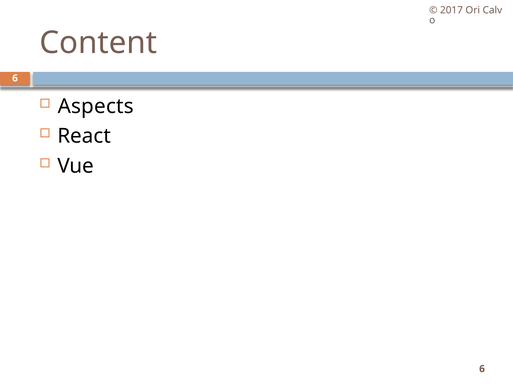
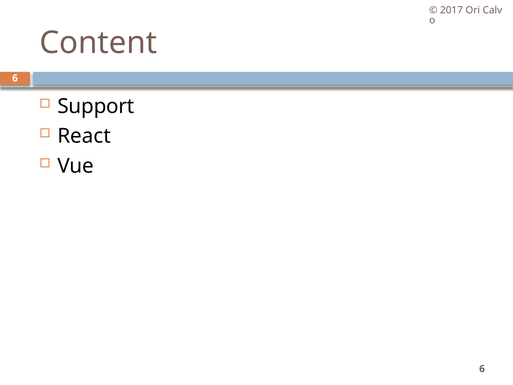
Aspects: Aspects -> Support
